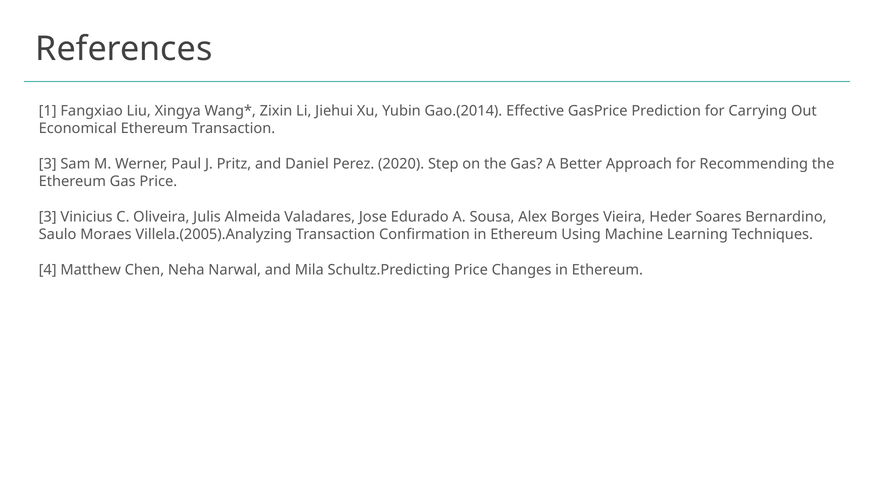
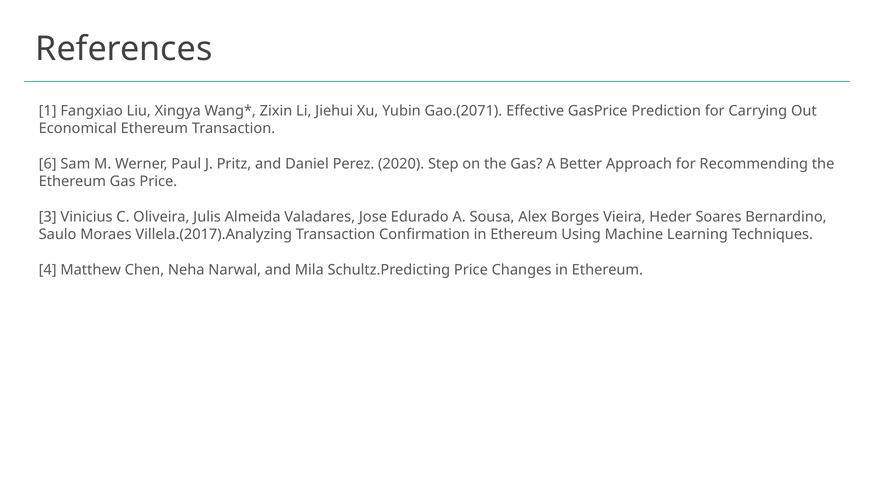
Gao.(2014: Gao.(2014 -> Gao.(2071
3 at (48, 164): 3 -> 6
Villela.(2005).Analyzing: Villela.(2005).Analyzing -> Villela.(2017).Analyzing
